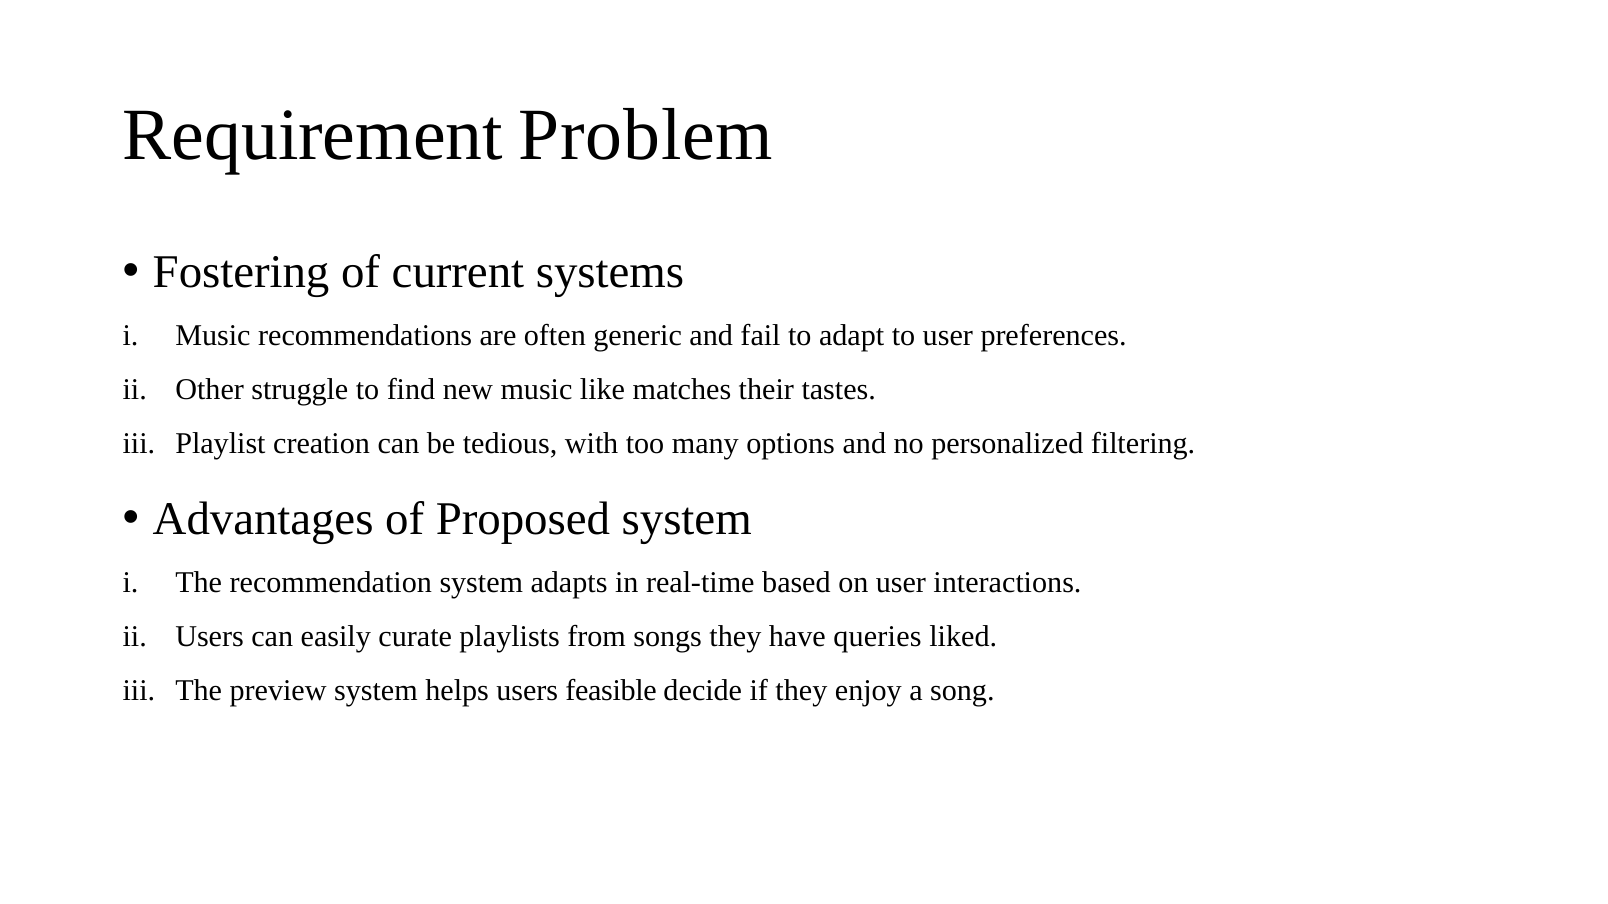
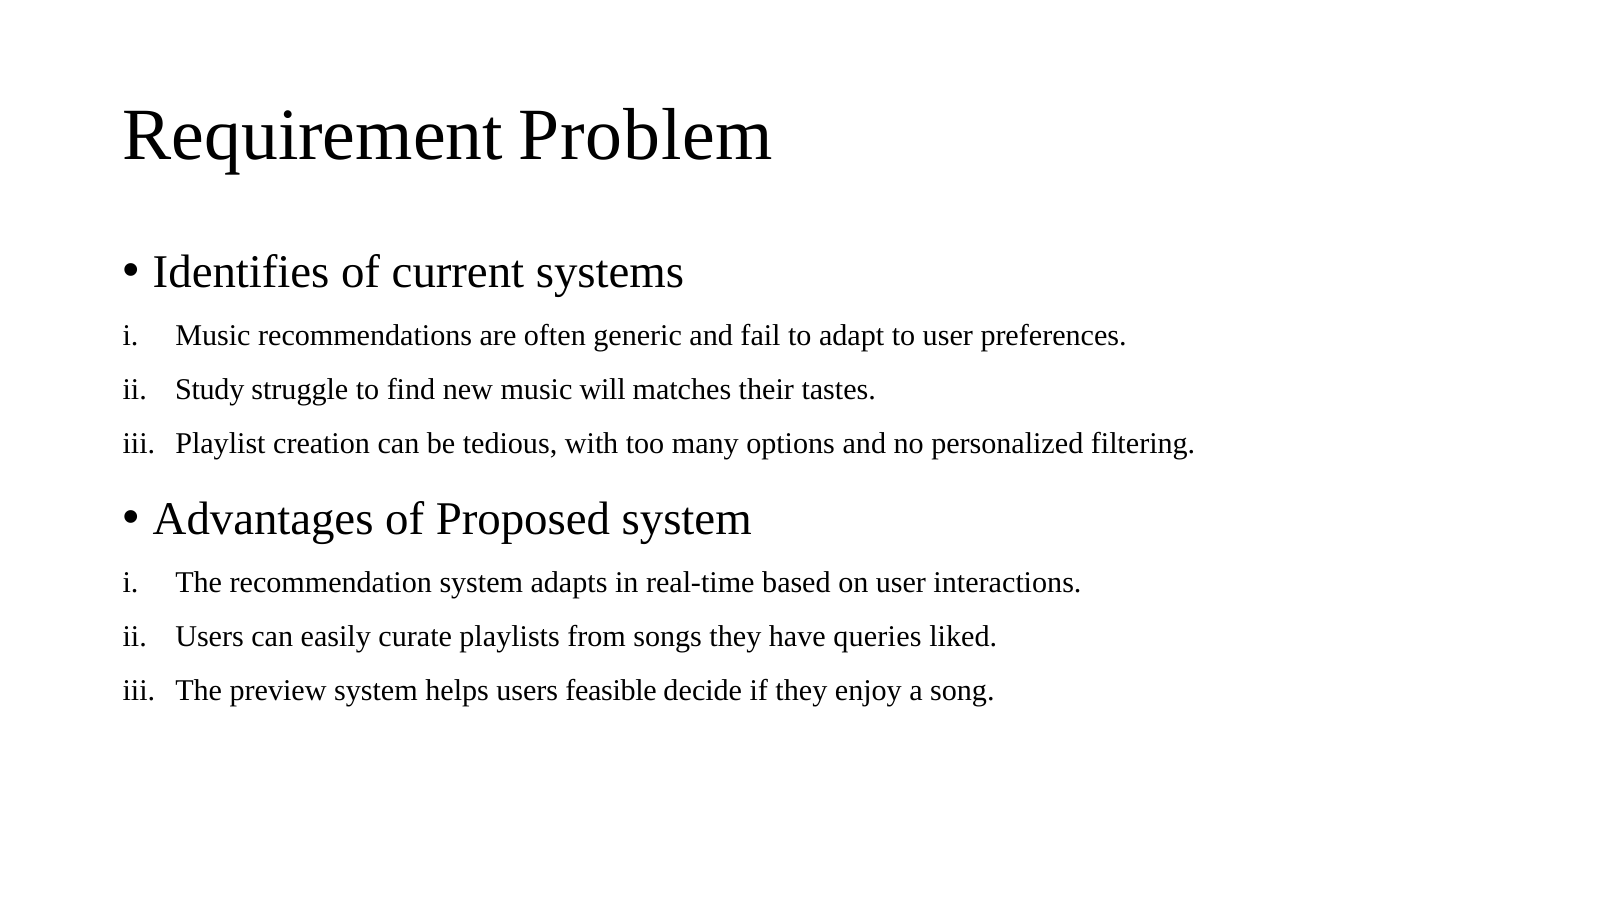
Fostering: Fostering -> Identifies
Other: Other -> Study
like: like -> will
